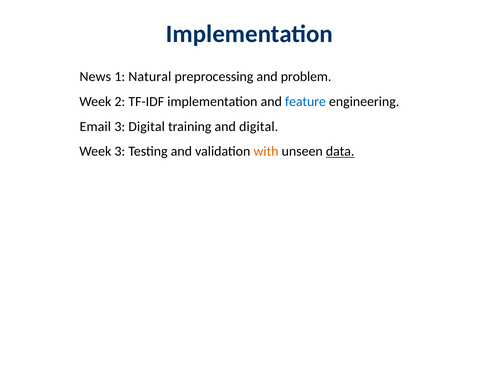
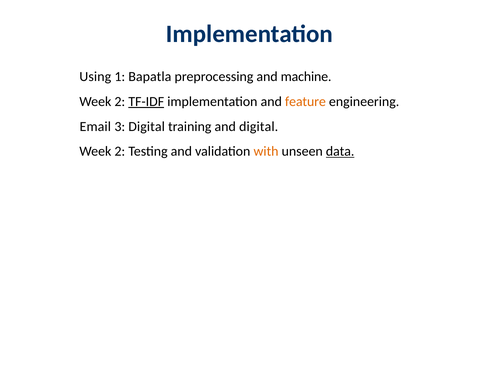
News: News -> Using
Natural: Natural -> Bapatla
problem: problem -> machine
TF-IDF underline: none -> present
feature colour: blue -> orange
3 at (120, 151): 3 -> 2
